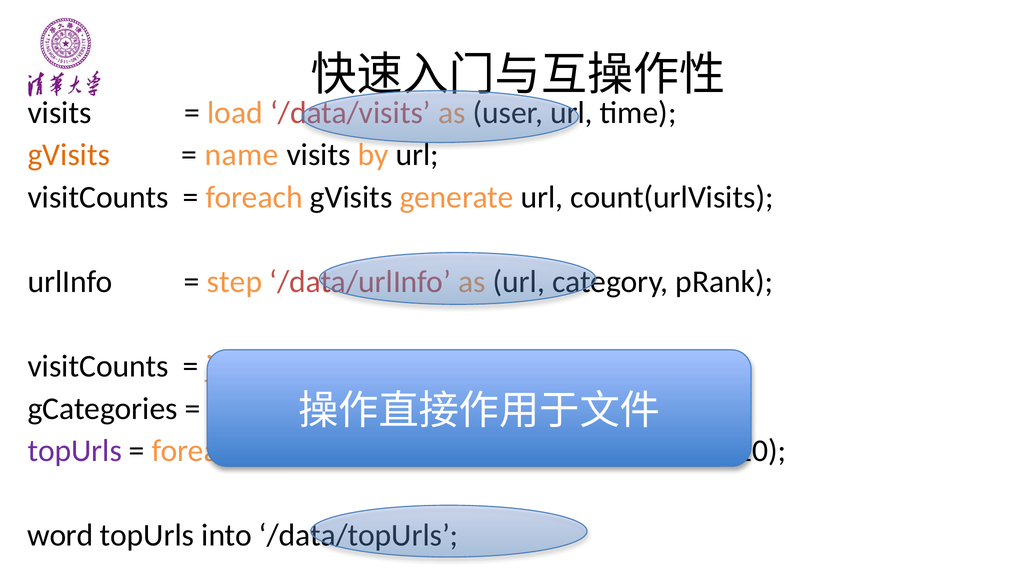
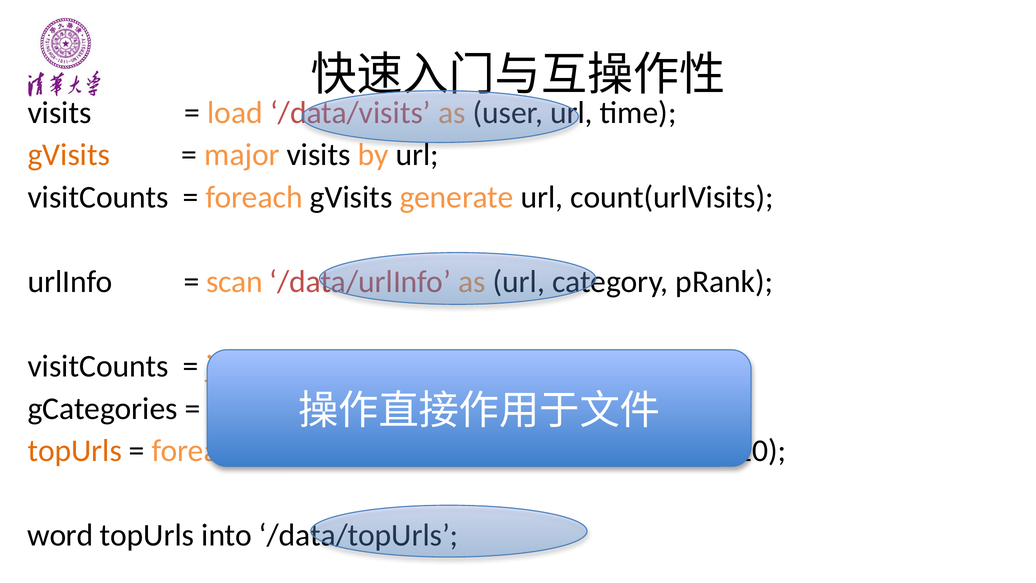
name: name -> major
step: step -> scan
topUrls at (75, 451) colour: purple -> orange
